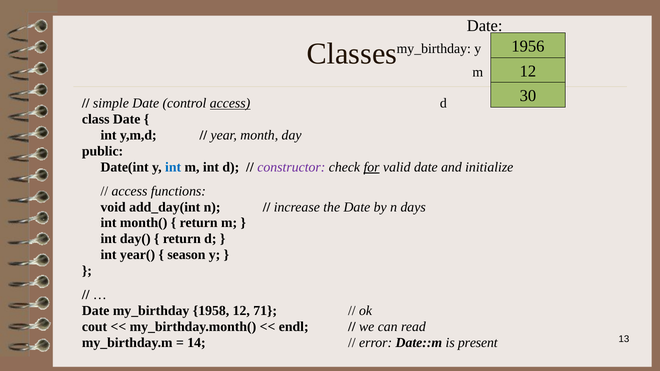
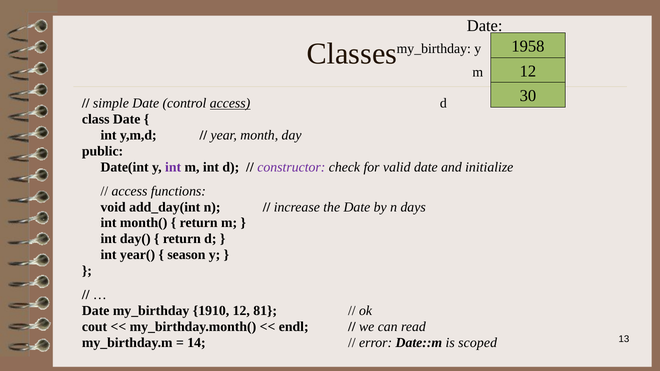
1956: 1956 -> 1958
int at (173, 167) colour: blue -> purple
for underline: present -> none
1958: 1958 -> 1910
71: 71 -> 81
present: present -> scoped
